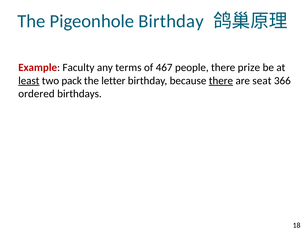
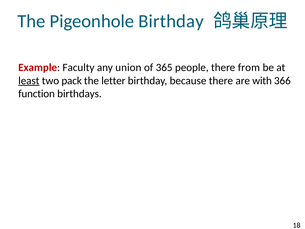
terms: terms -> union
467: 467 -> 365
prize: prize -> from
there at (221, 81) underline: present -> none
seat: seat -> with
ordered: ordered -> function
